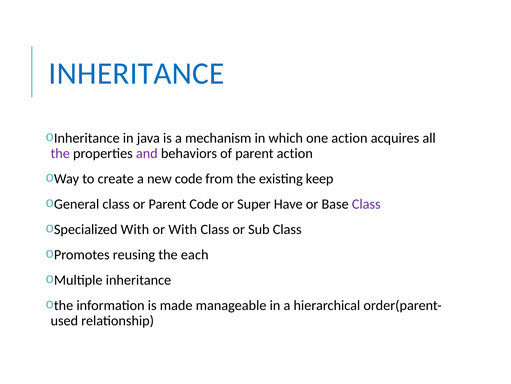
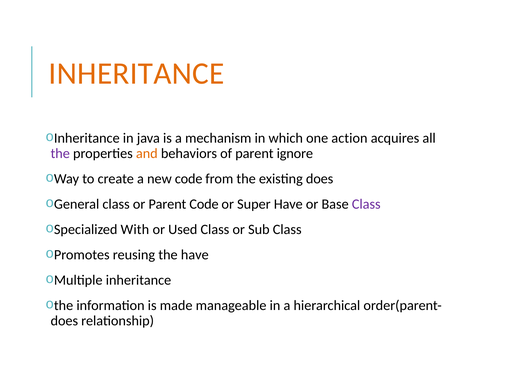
INHERITANCE at (137, 73) colour: blue -> orange
and colour: purple -> orange
parent action: action -> ignore
existing keep: keep -> does
or With: With -> Used
the each: each -> have
used at (64, 320): used -> does
